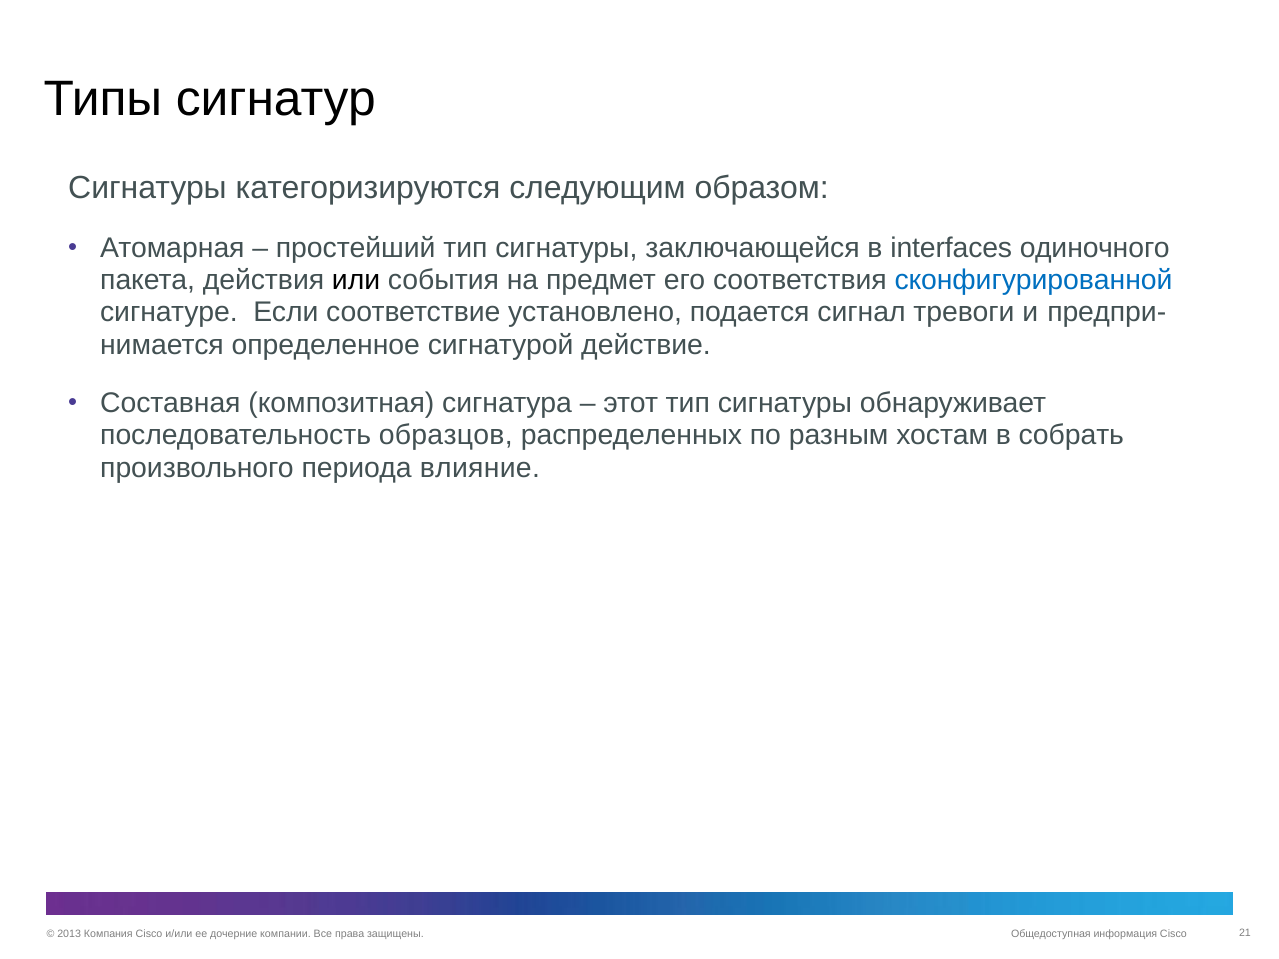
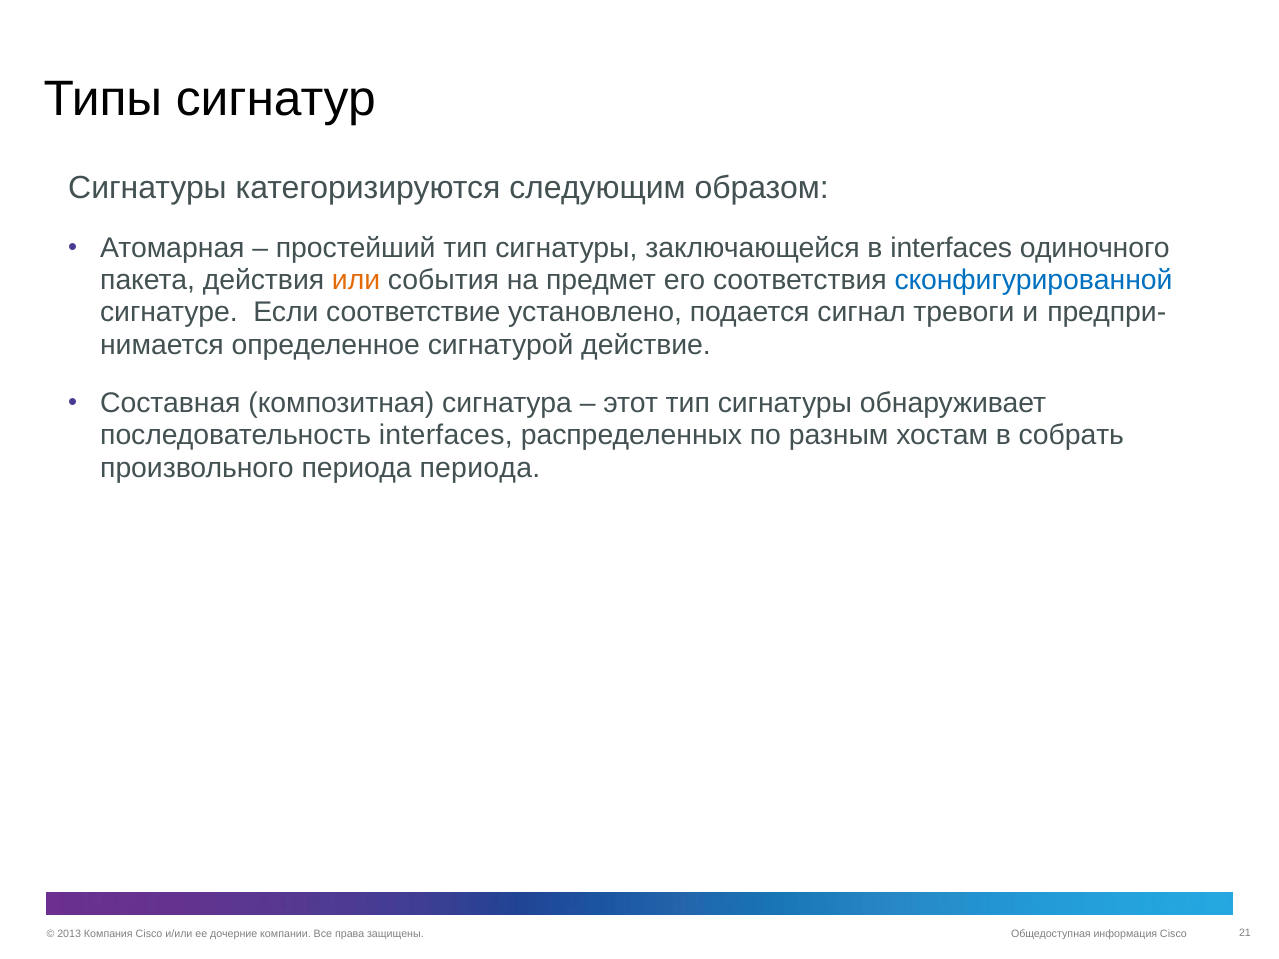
или colour: black -> orange
последовательность образцов: образцов -> interfaces
периода влияние: влияние -> периода
